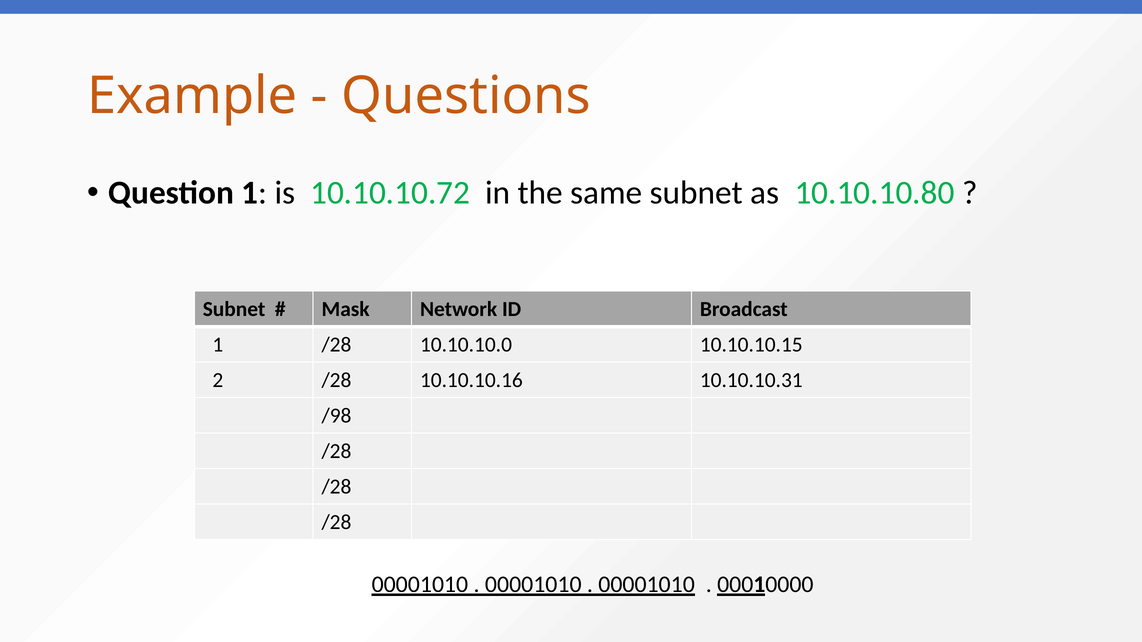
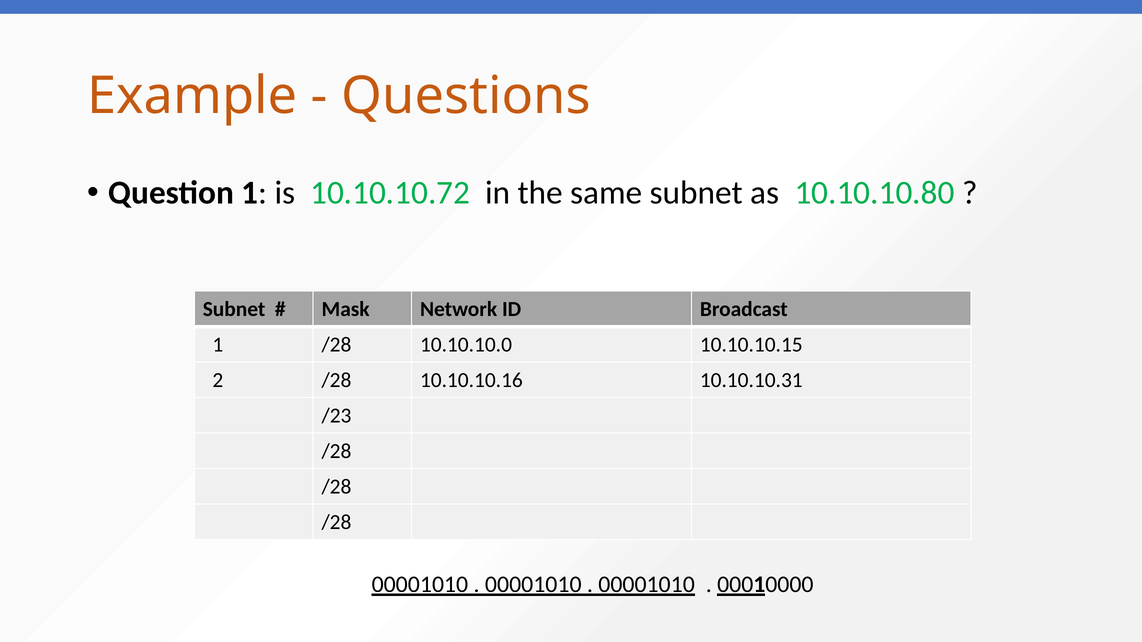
/98: /98 -> /23
